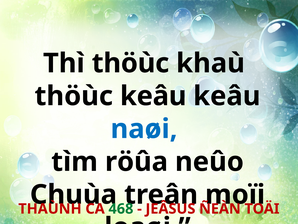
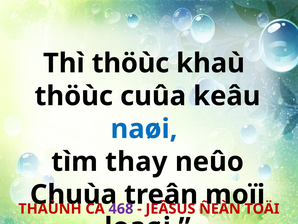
thöùc keâu: keâu -> cuûa
röûa: röûa -> thay
468 colour: green -> purple
